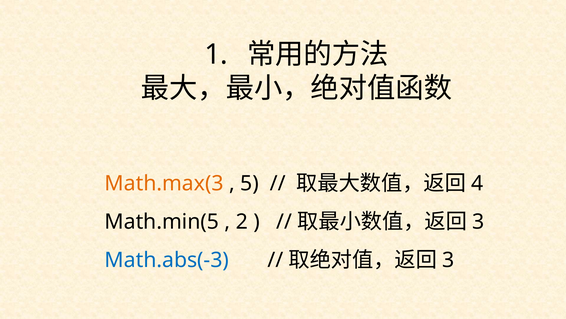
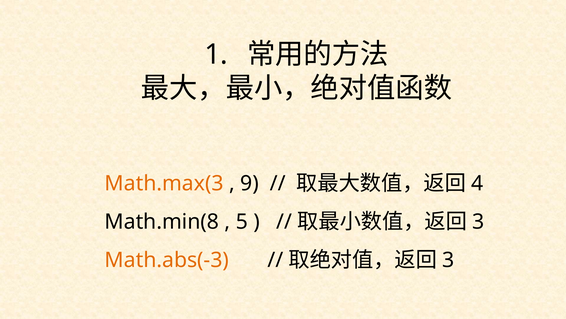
5: 5 -> 9
Math.min(5: Math.min(5 -> Math.min(8
2: 2 -> 5
Math.abs(-3 colour: blue -> orange
